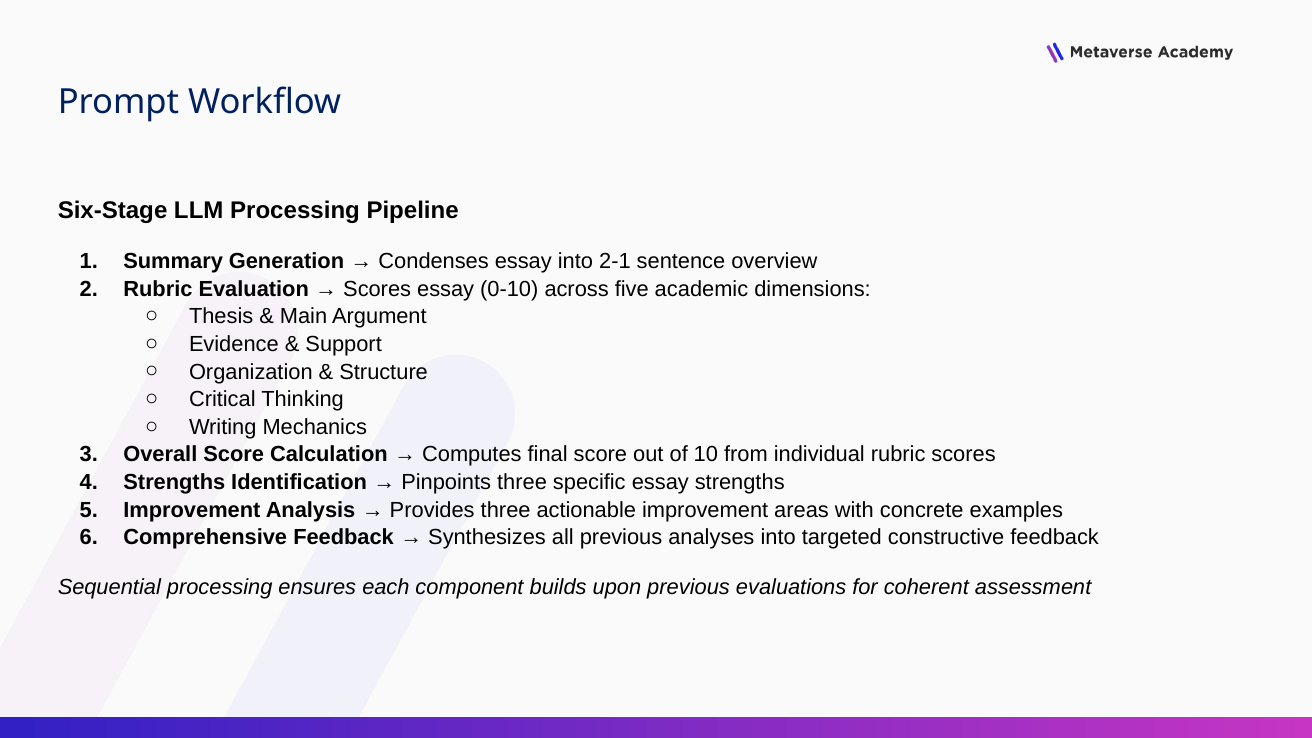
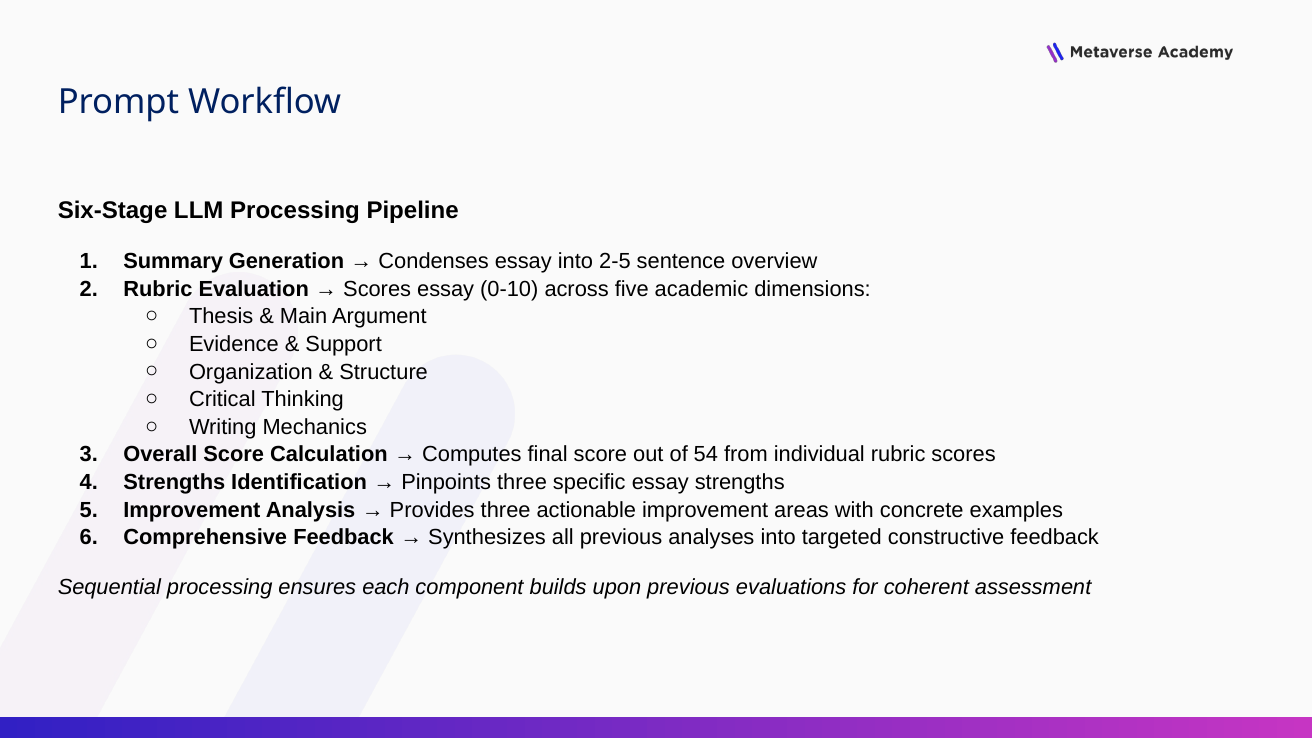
2-1: 2-1 -> 2-5
10: 10 -> 54
